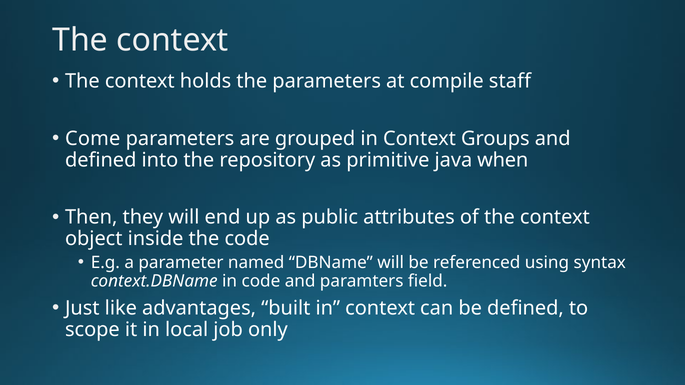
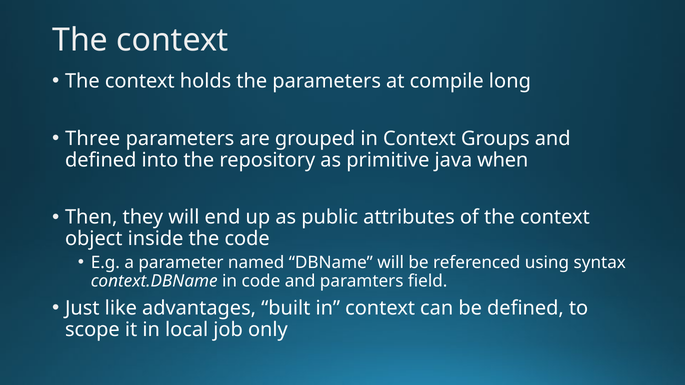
staff: staff -> long
Come: Come -> Three
